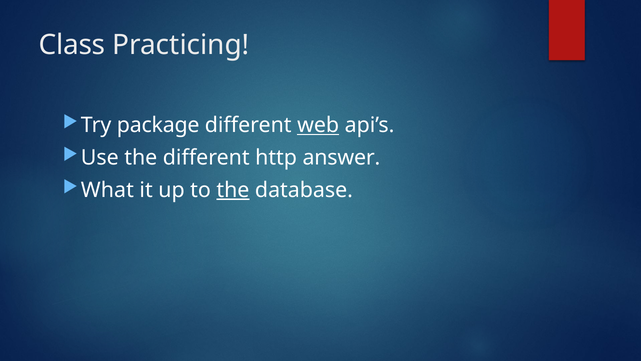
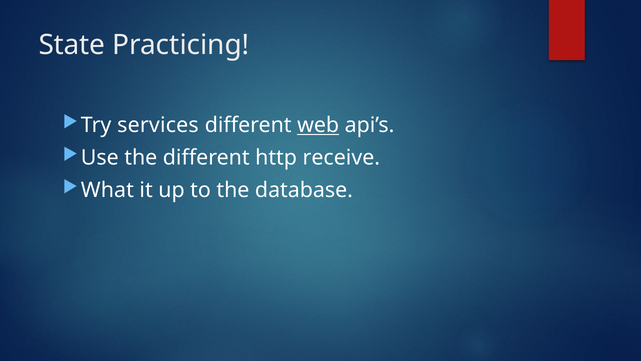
Class: Class -> State
package: package -> services
answer: answer -> receive
the at (233, 190) underline: present -> none
